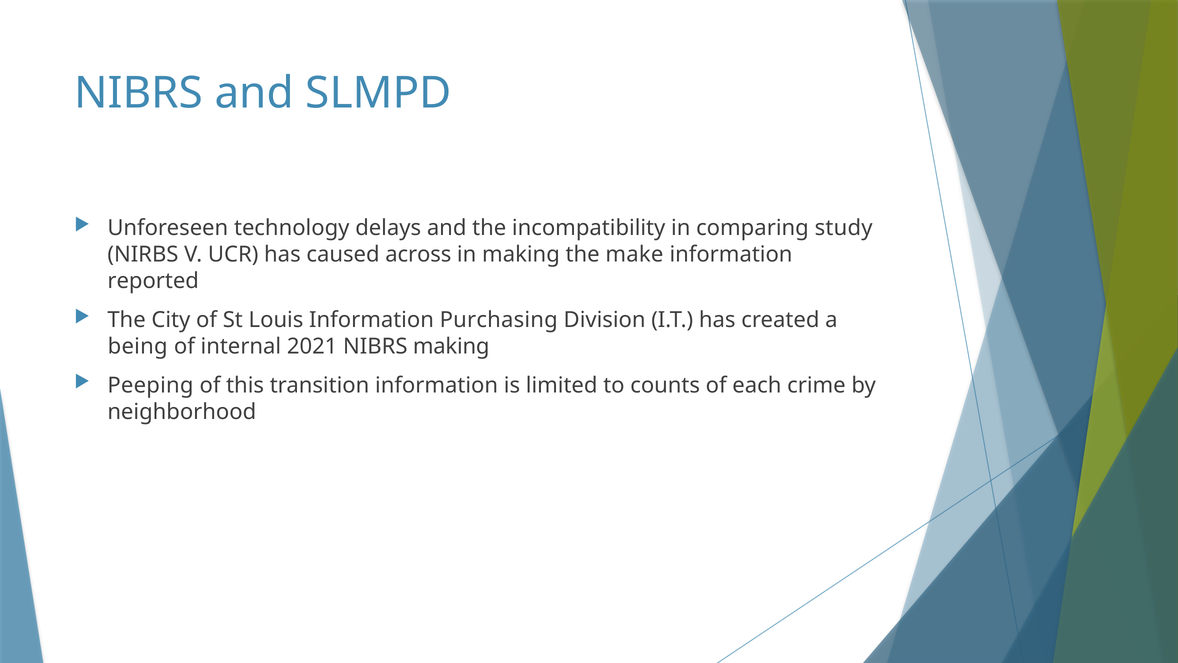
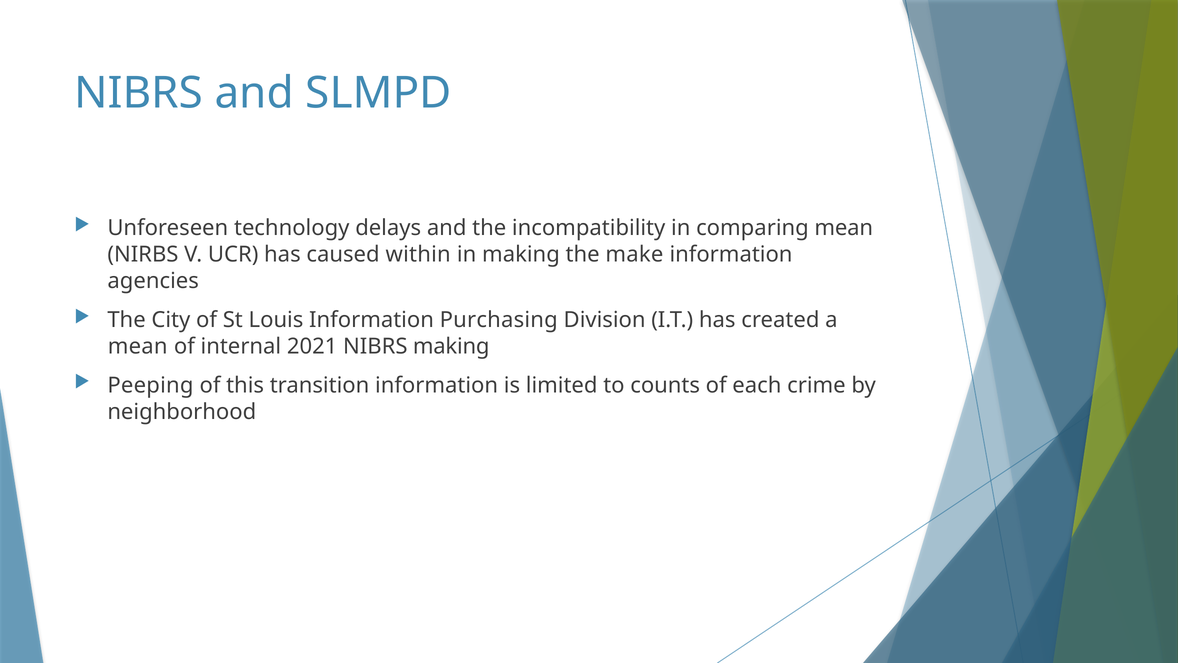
comparing study: study -> mean
across: across -> within
reported: reported -> agencies
being at (138, 346): being -> mean
